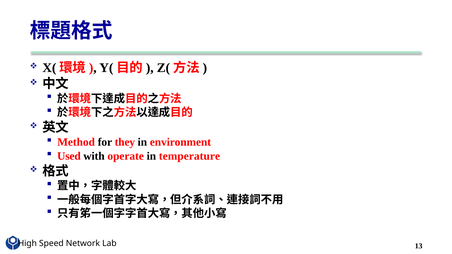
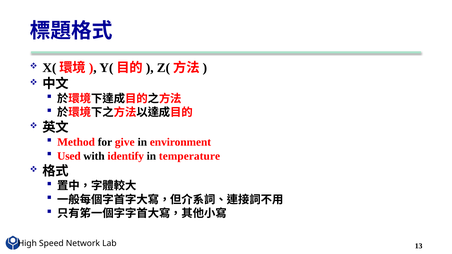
they: they -> give
operate: operate -> identify
